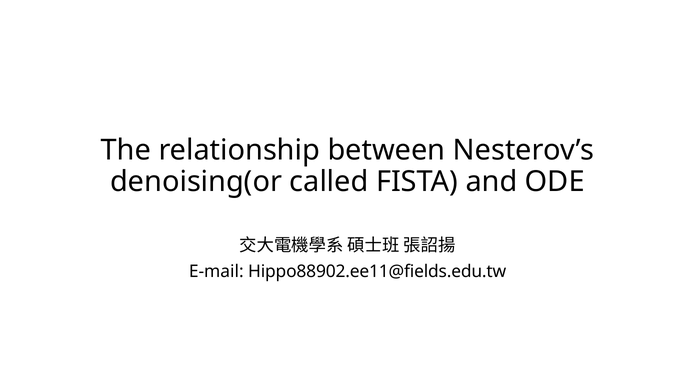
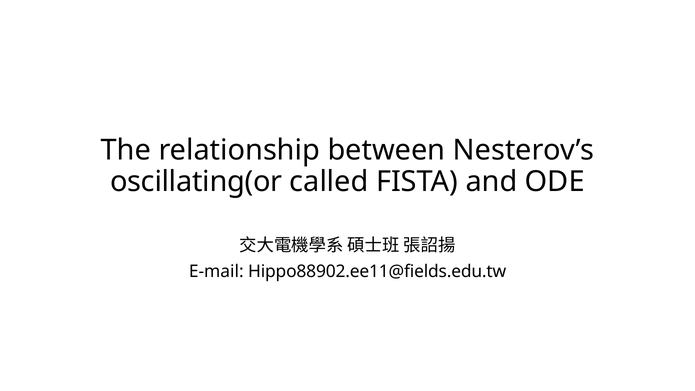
denoising(or: denoising(or -> oscillating(or
